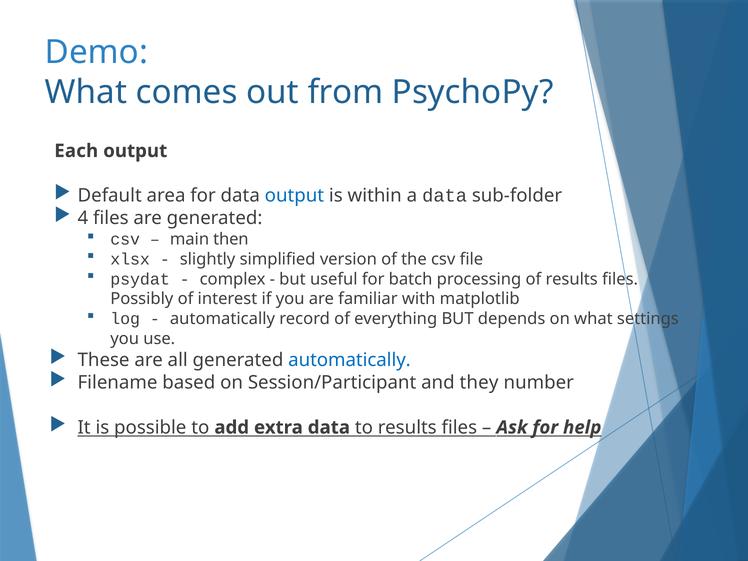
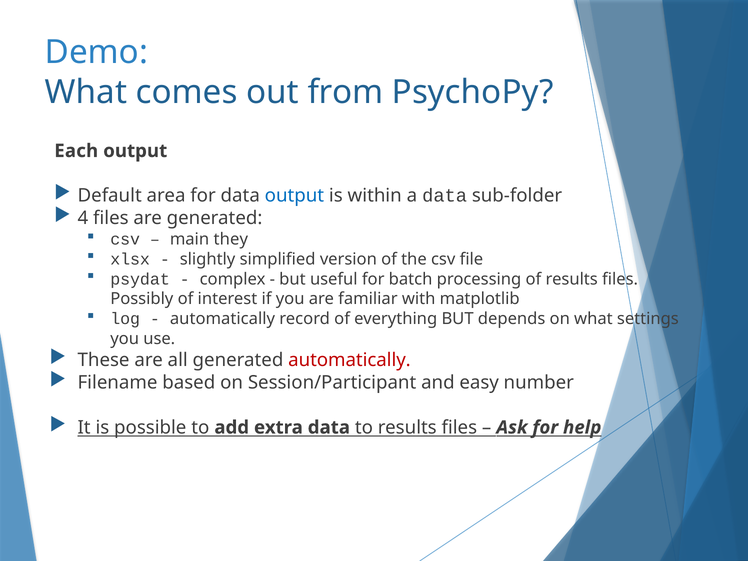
then: then -> they
automatically at (349, 360) colour: blue -> red
they: they -> easy
